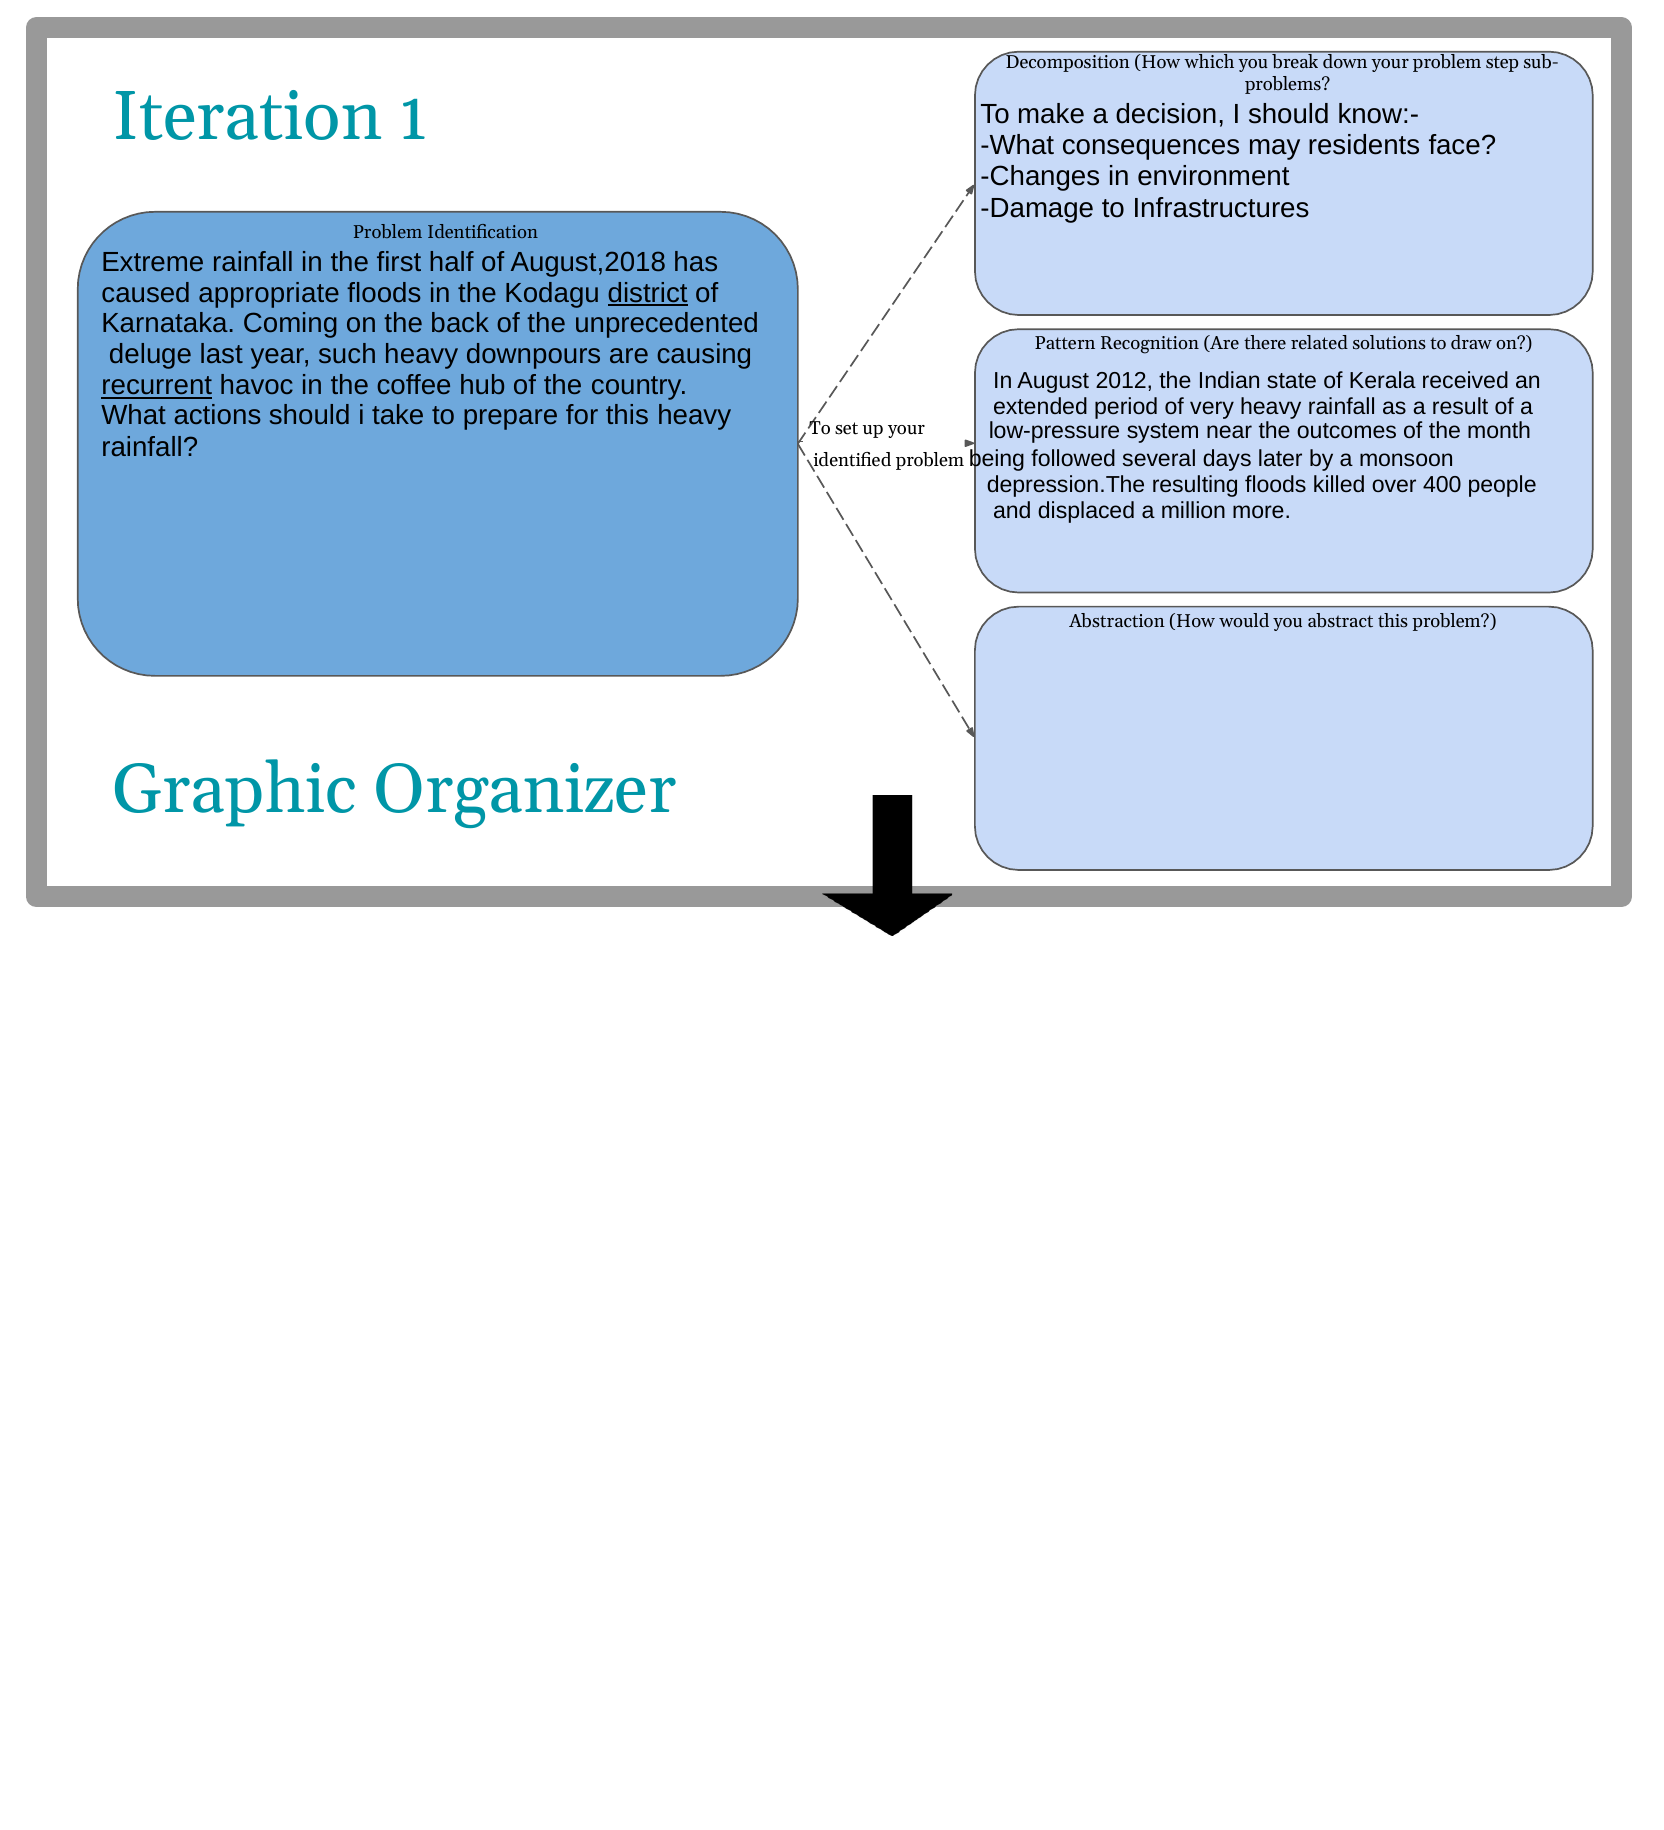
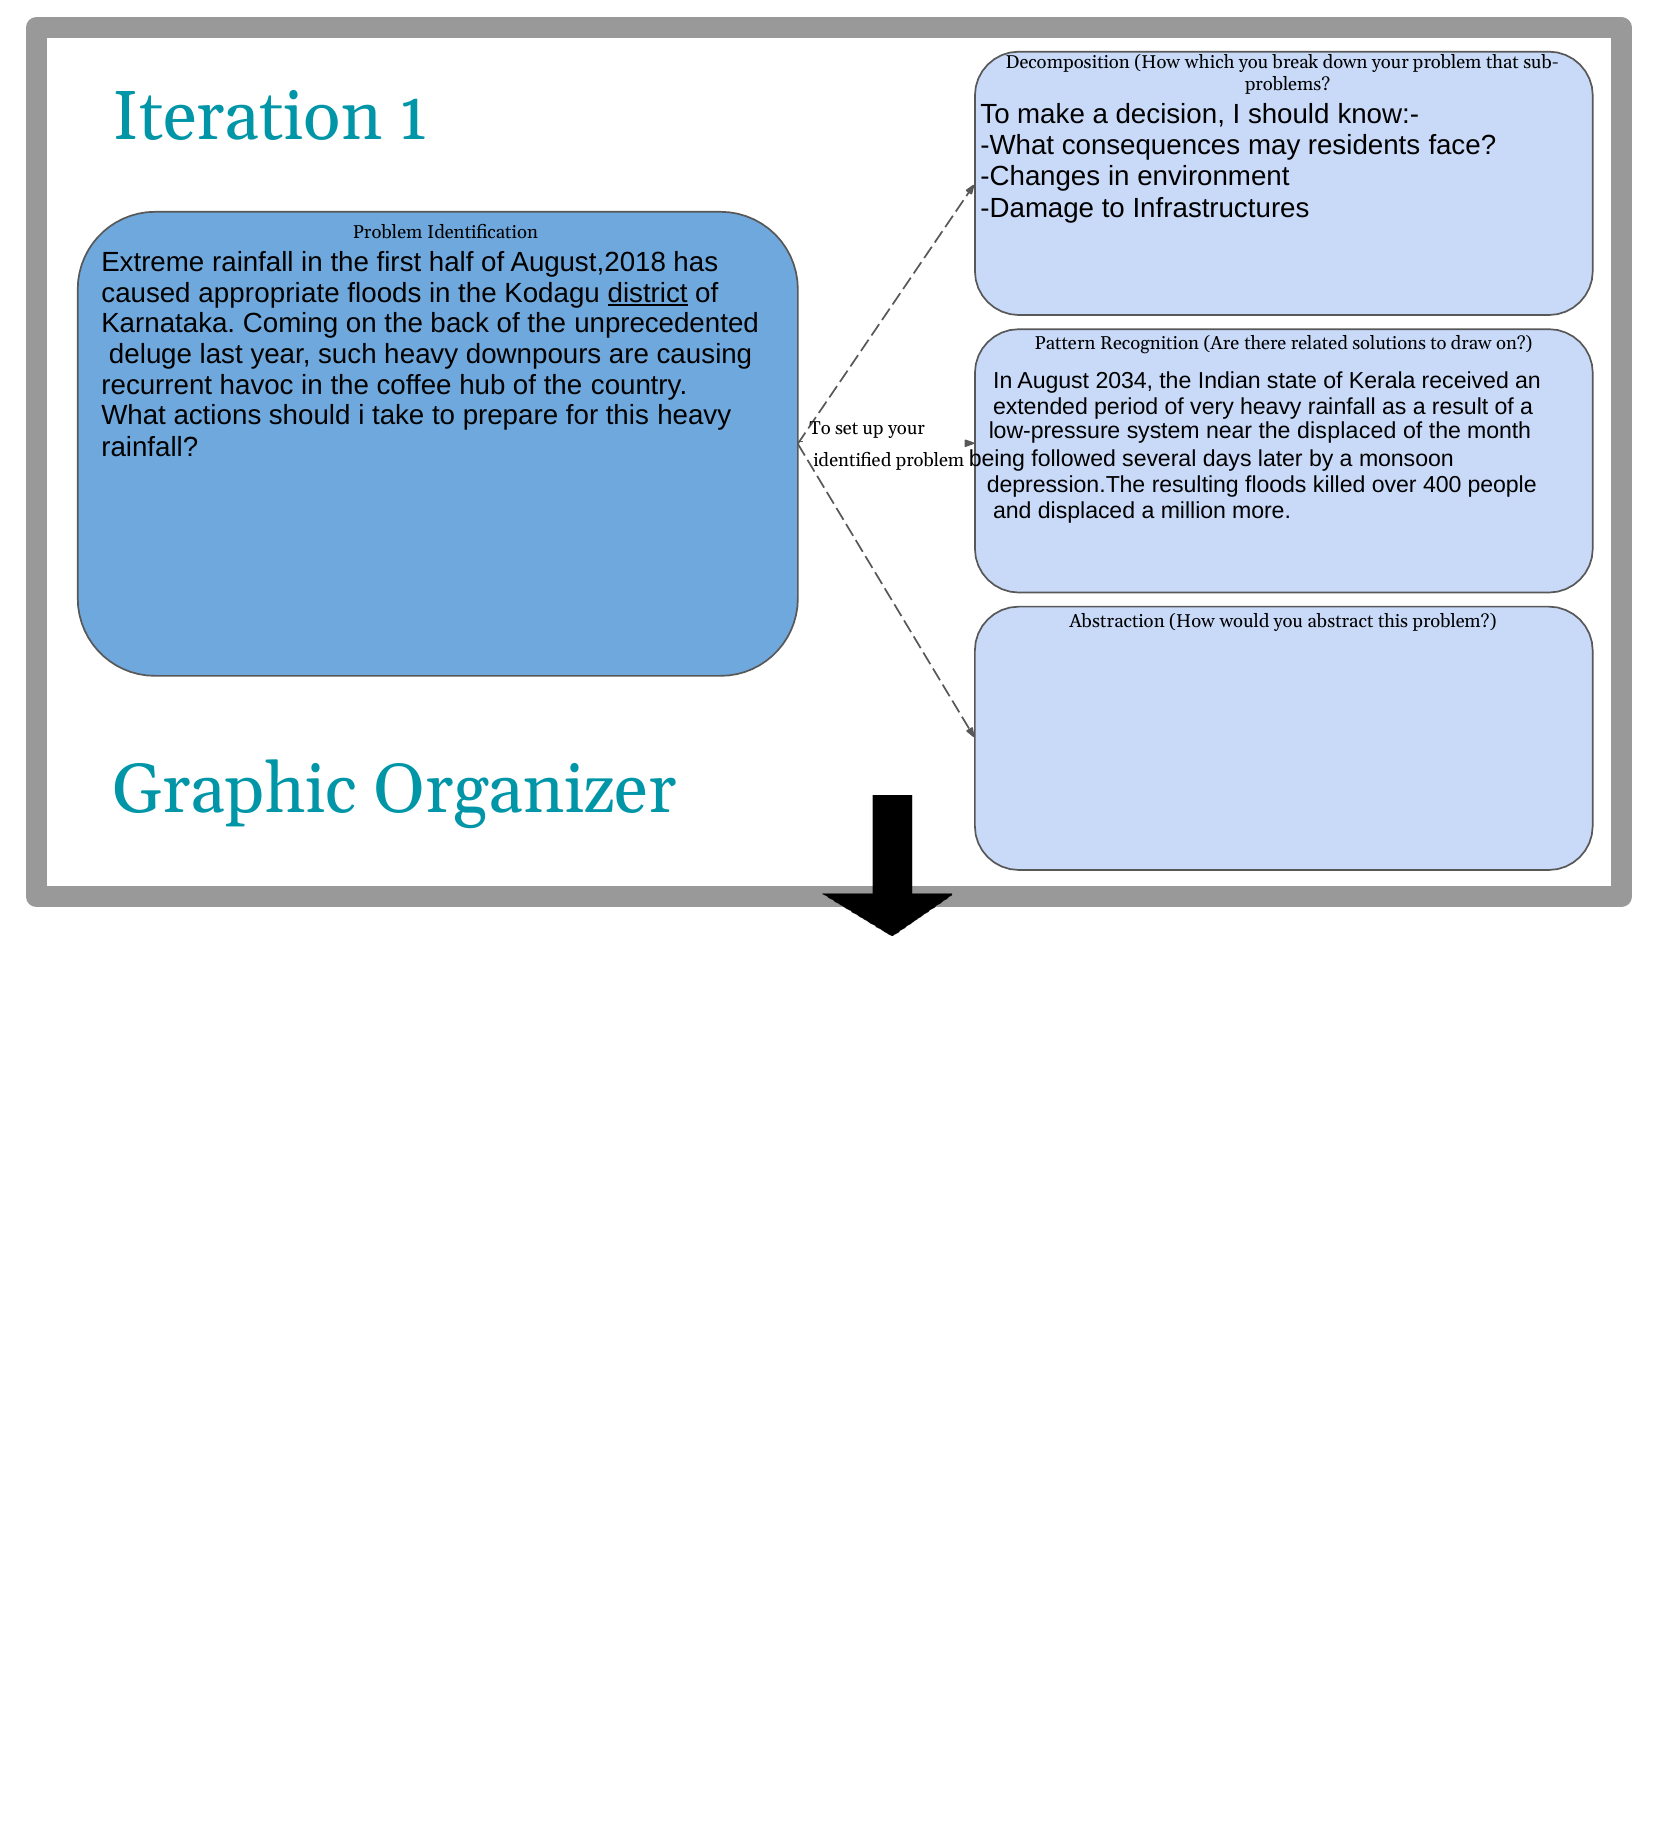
step: step -> that
2012: 2012 -> 2034
recurrent underline: present -> none
the outcomes: outcomes -> displaced
